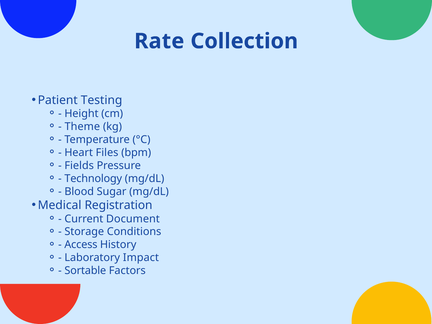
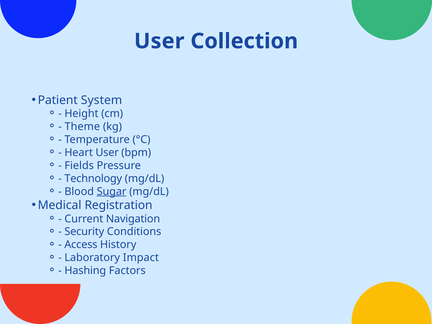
Rate at (159, 41): Rate -> User
Testing: Testing -> System
Heart Files: Files -> User
Sugar underline: none -> present
Document: Document -> Navigation
Storage: Storage -> Security
Sortable: Sortable -> Hashing
